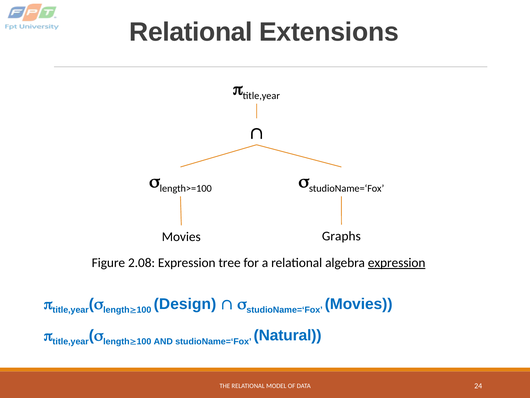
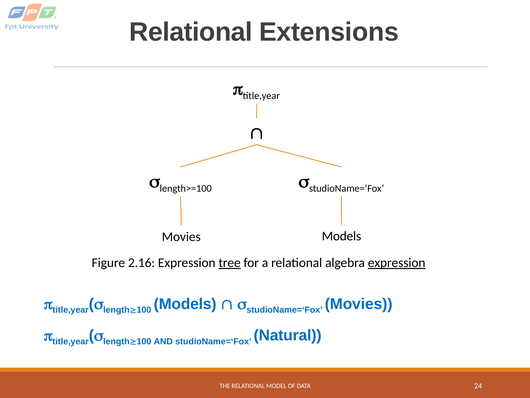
Movies Graphs: Graphs -> Models
2.08: 2.08 -> 2.16
tree underline: none -> present
Design at (185, 304): Design -> Models
